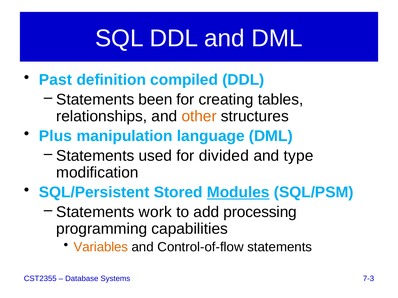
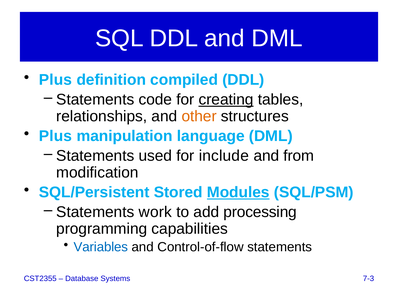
Past at (55, 80): Past -> Plus
been: been -> code
creating underline: none -> present
divided: divided -> include
type: type -> from
Variables colour: orange -> blue
